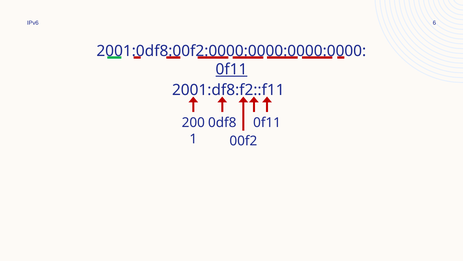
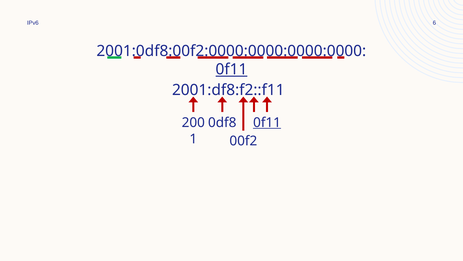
0f11 at (267, 122) underline: none -> present
